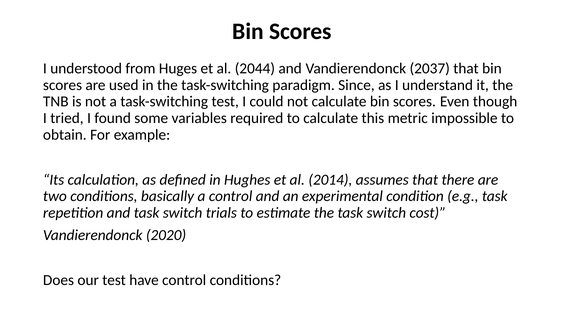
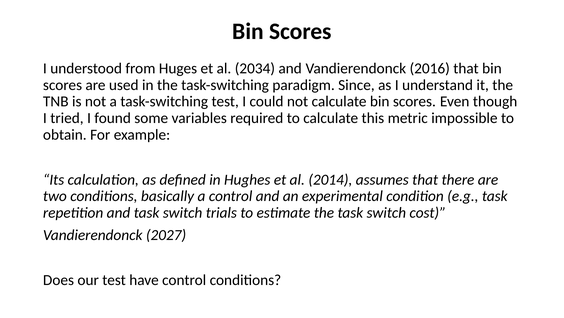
2044: 2044 -> 2034
2037: 2037 -> 2016
2020: 2020 -> 2027
